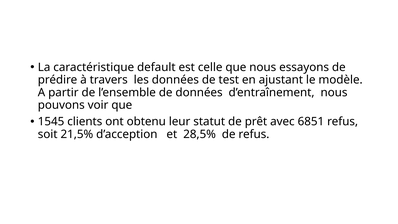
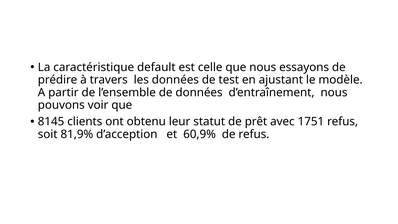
1545: 1545 -> 8145
6851: 6851 -> 1751
21,5%: 21,5% -> 81,9%
28,5%: 28,5% -> 60,9%
